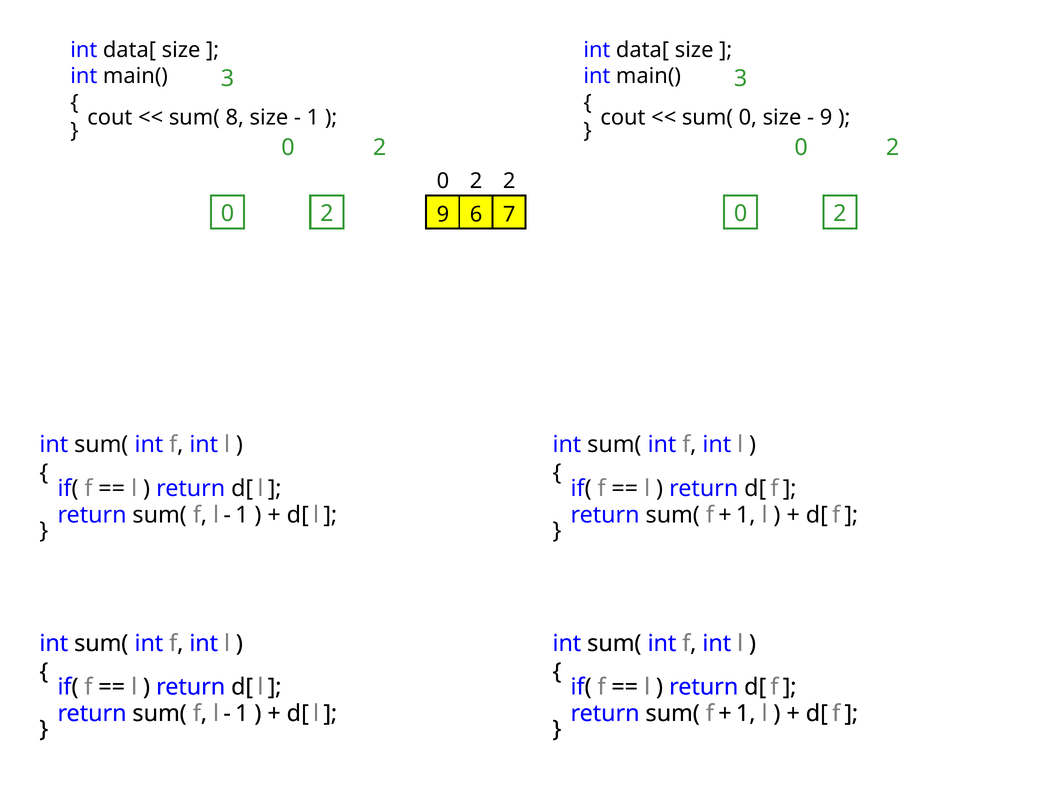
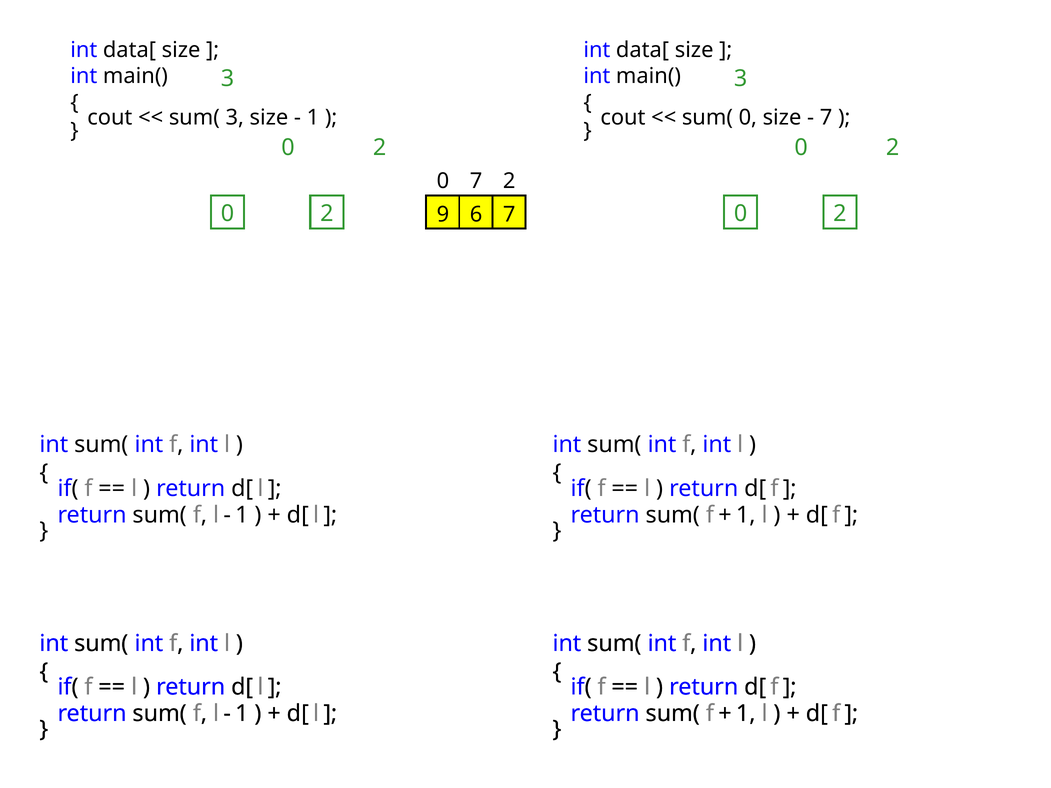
sum( 8: 8 -> 3
9 at (826, 117): 9 -> 7
2 at (476, 181): 2 -> 7
